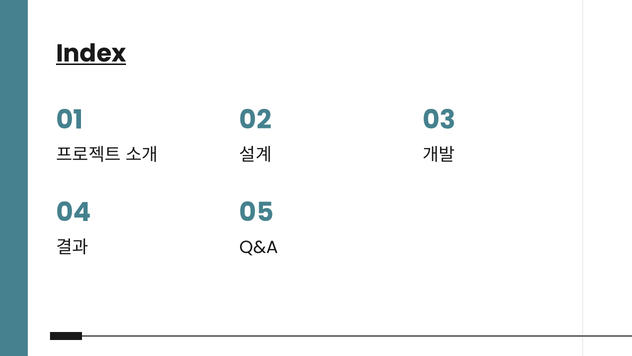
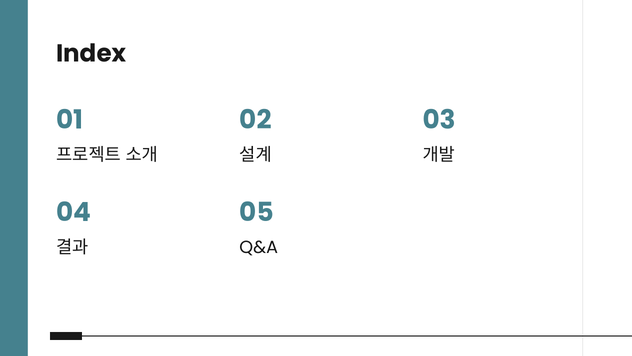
Index underline: present -> none
